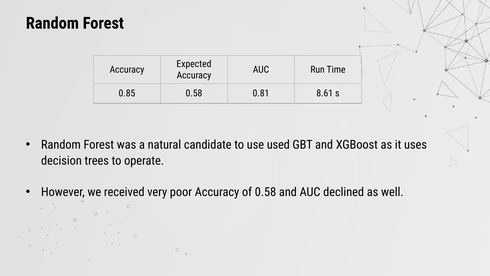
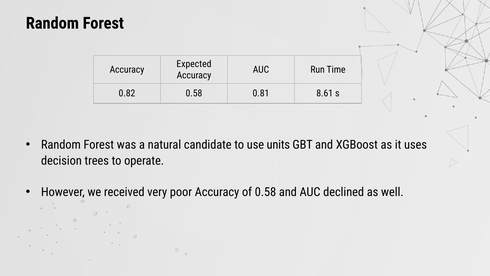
0.85: 0.85 -> 0.82
used: used -> units
